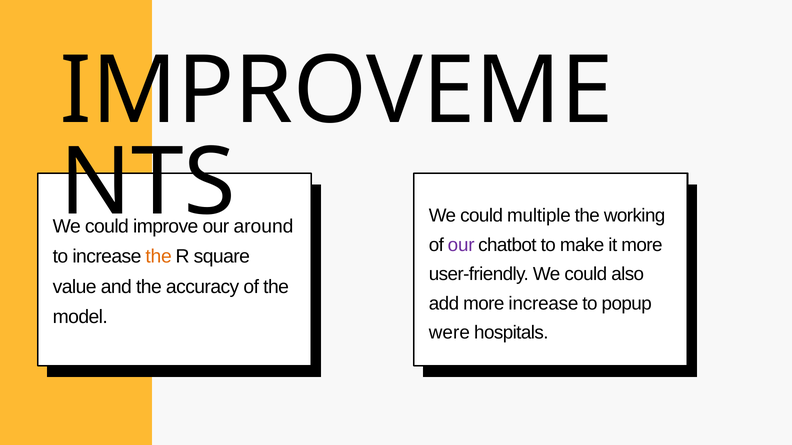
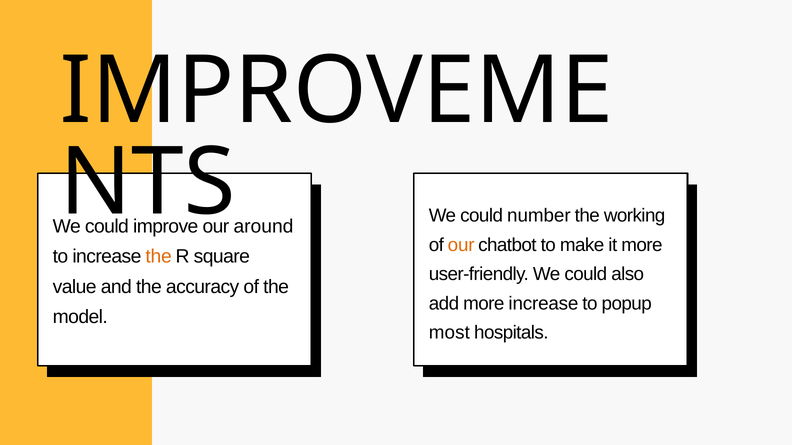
multiple: multiple -> number
our at (461, 245) colour: purple -> orange
were: were -> most
